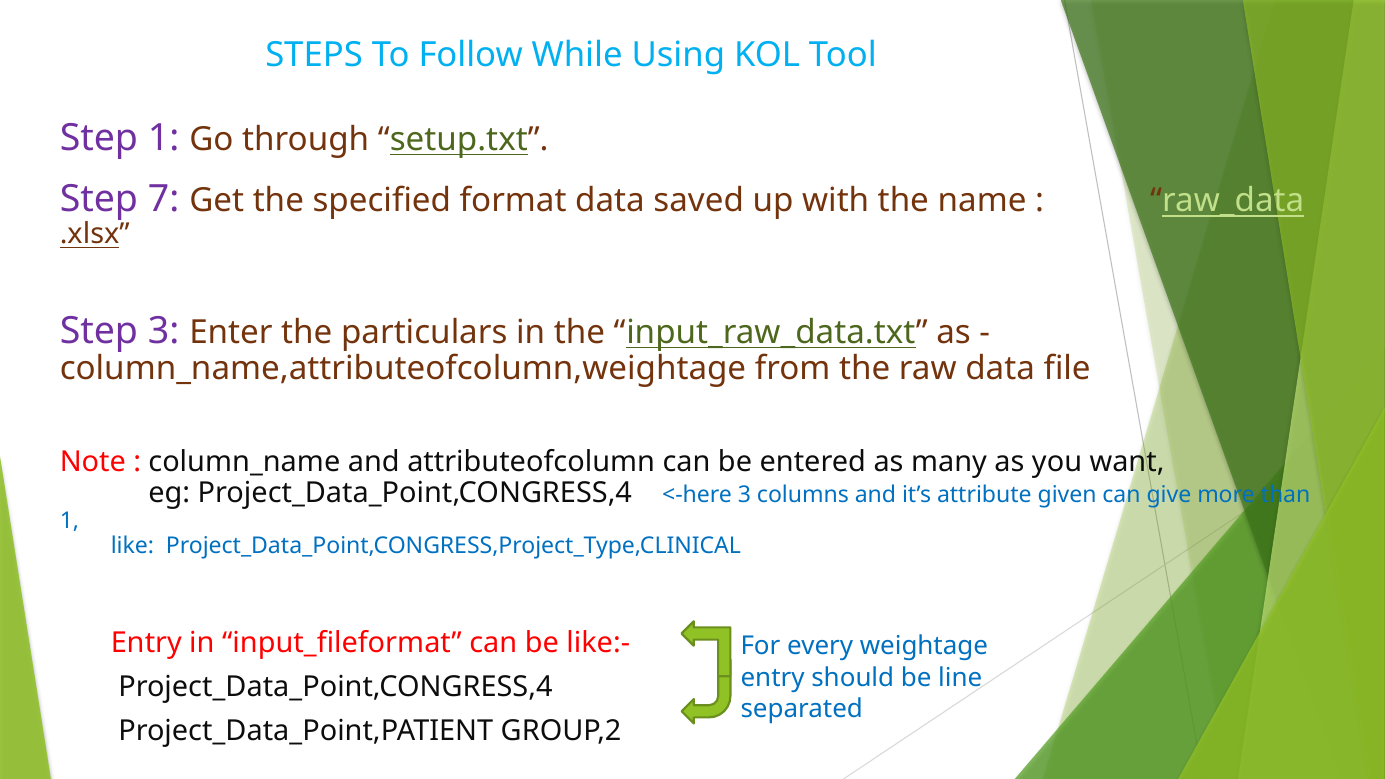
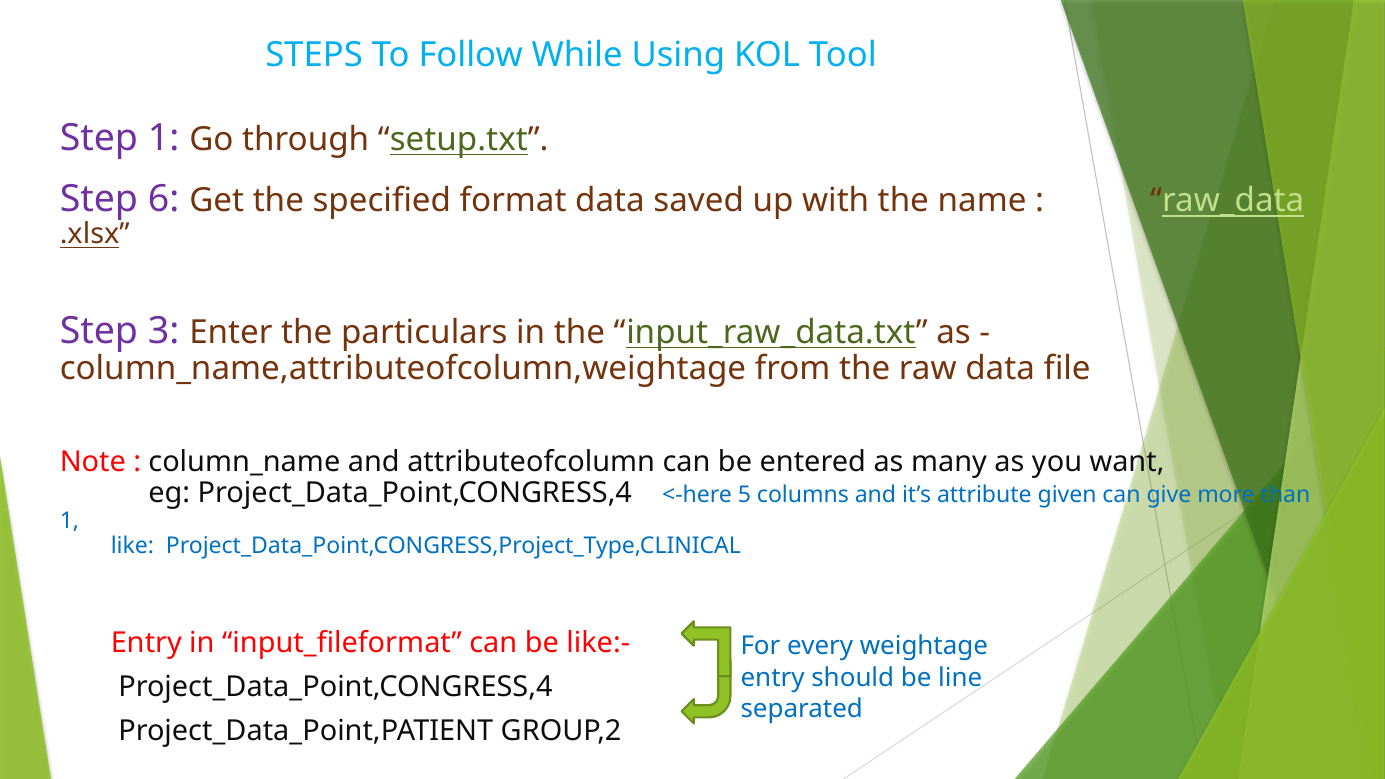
7: 7 -> 6
<-here 3: 3 -> 5
